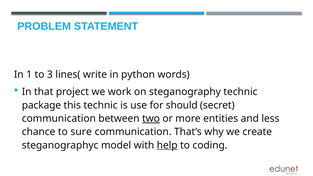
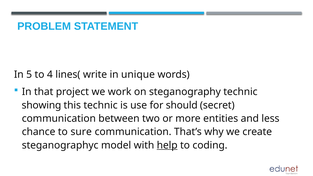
1: 1 -> 5
3: 3 -> 4
python: python -> unique
package: package -> showing
two underline: present -> none
